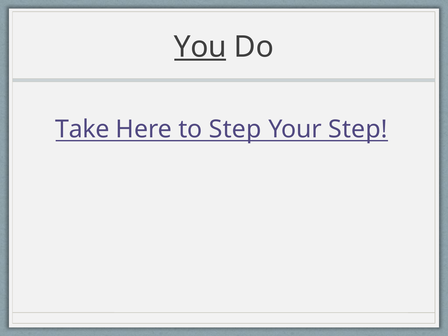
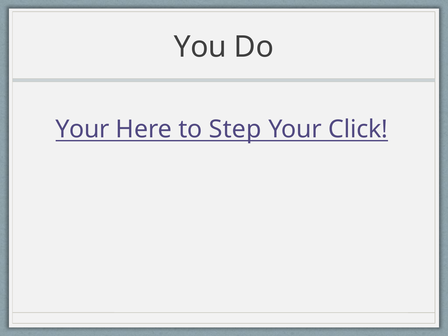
You underline: present -> none
Take at (83, 129): Take -> Your
Your Step: Step -> Click
